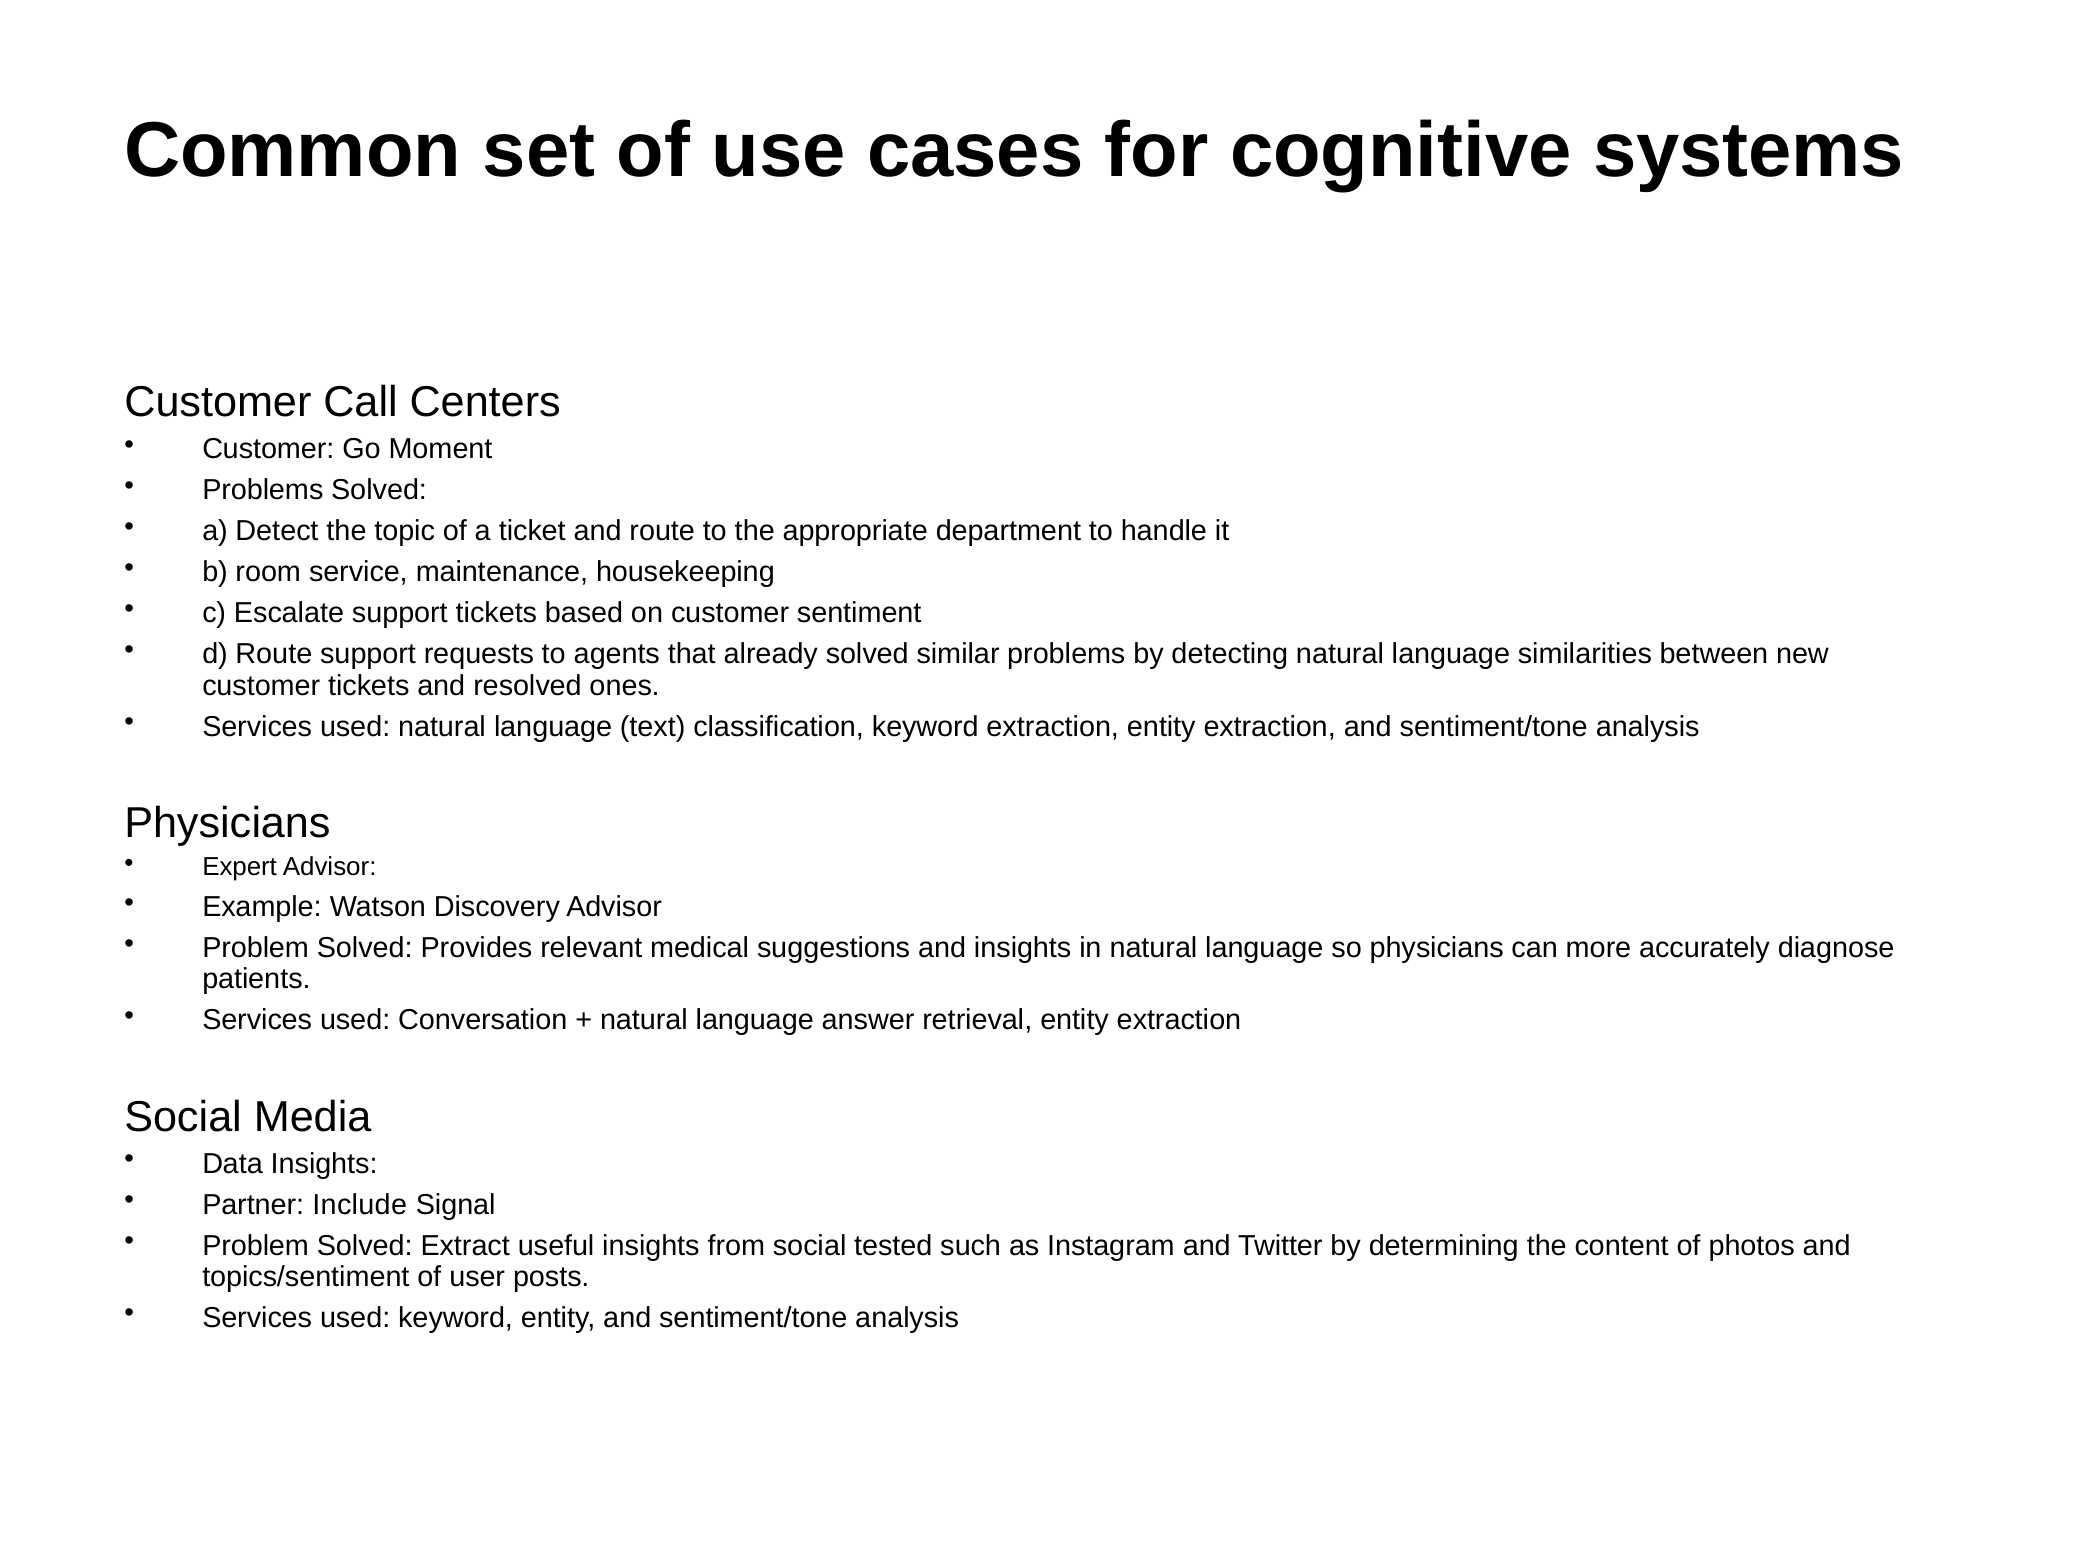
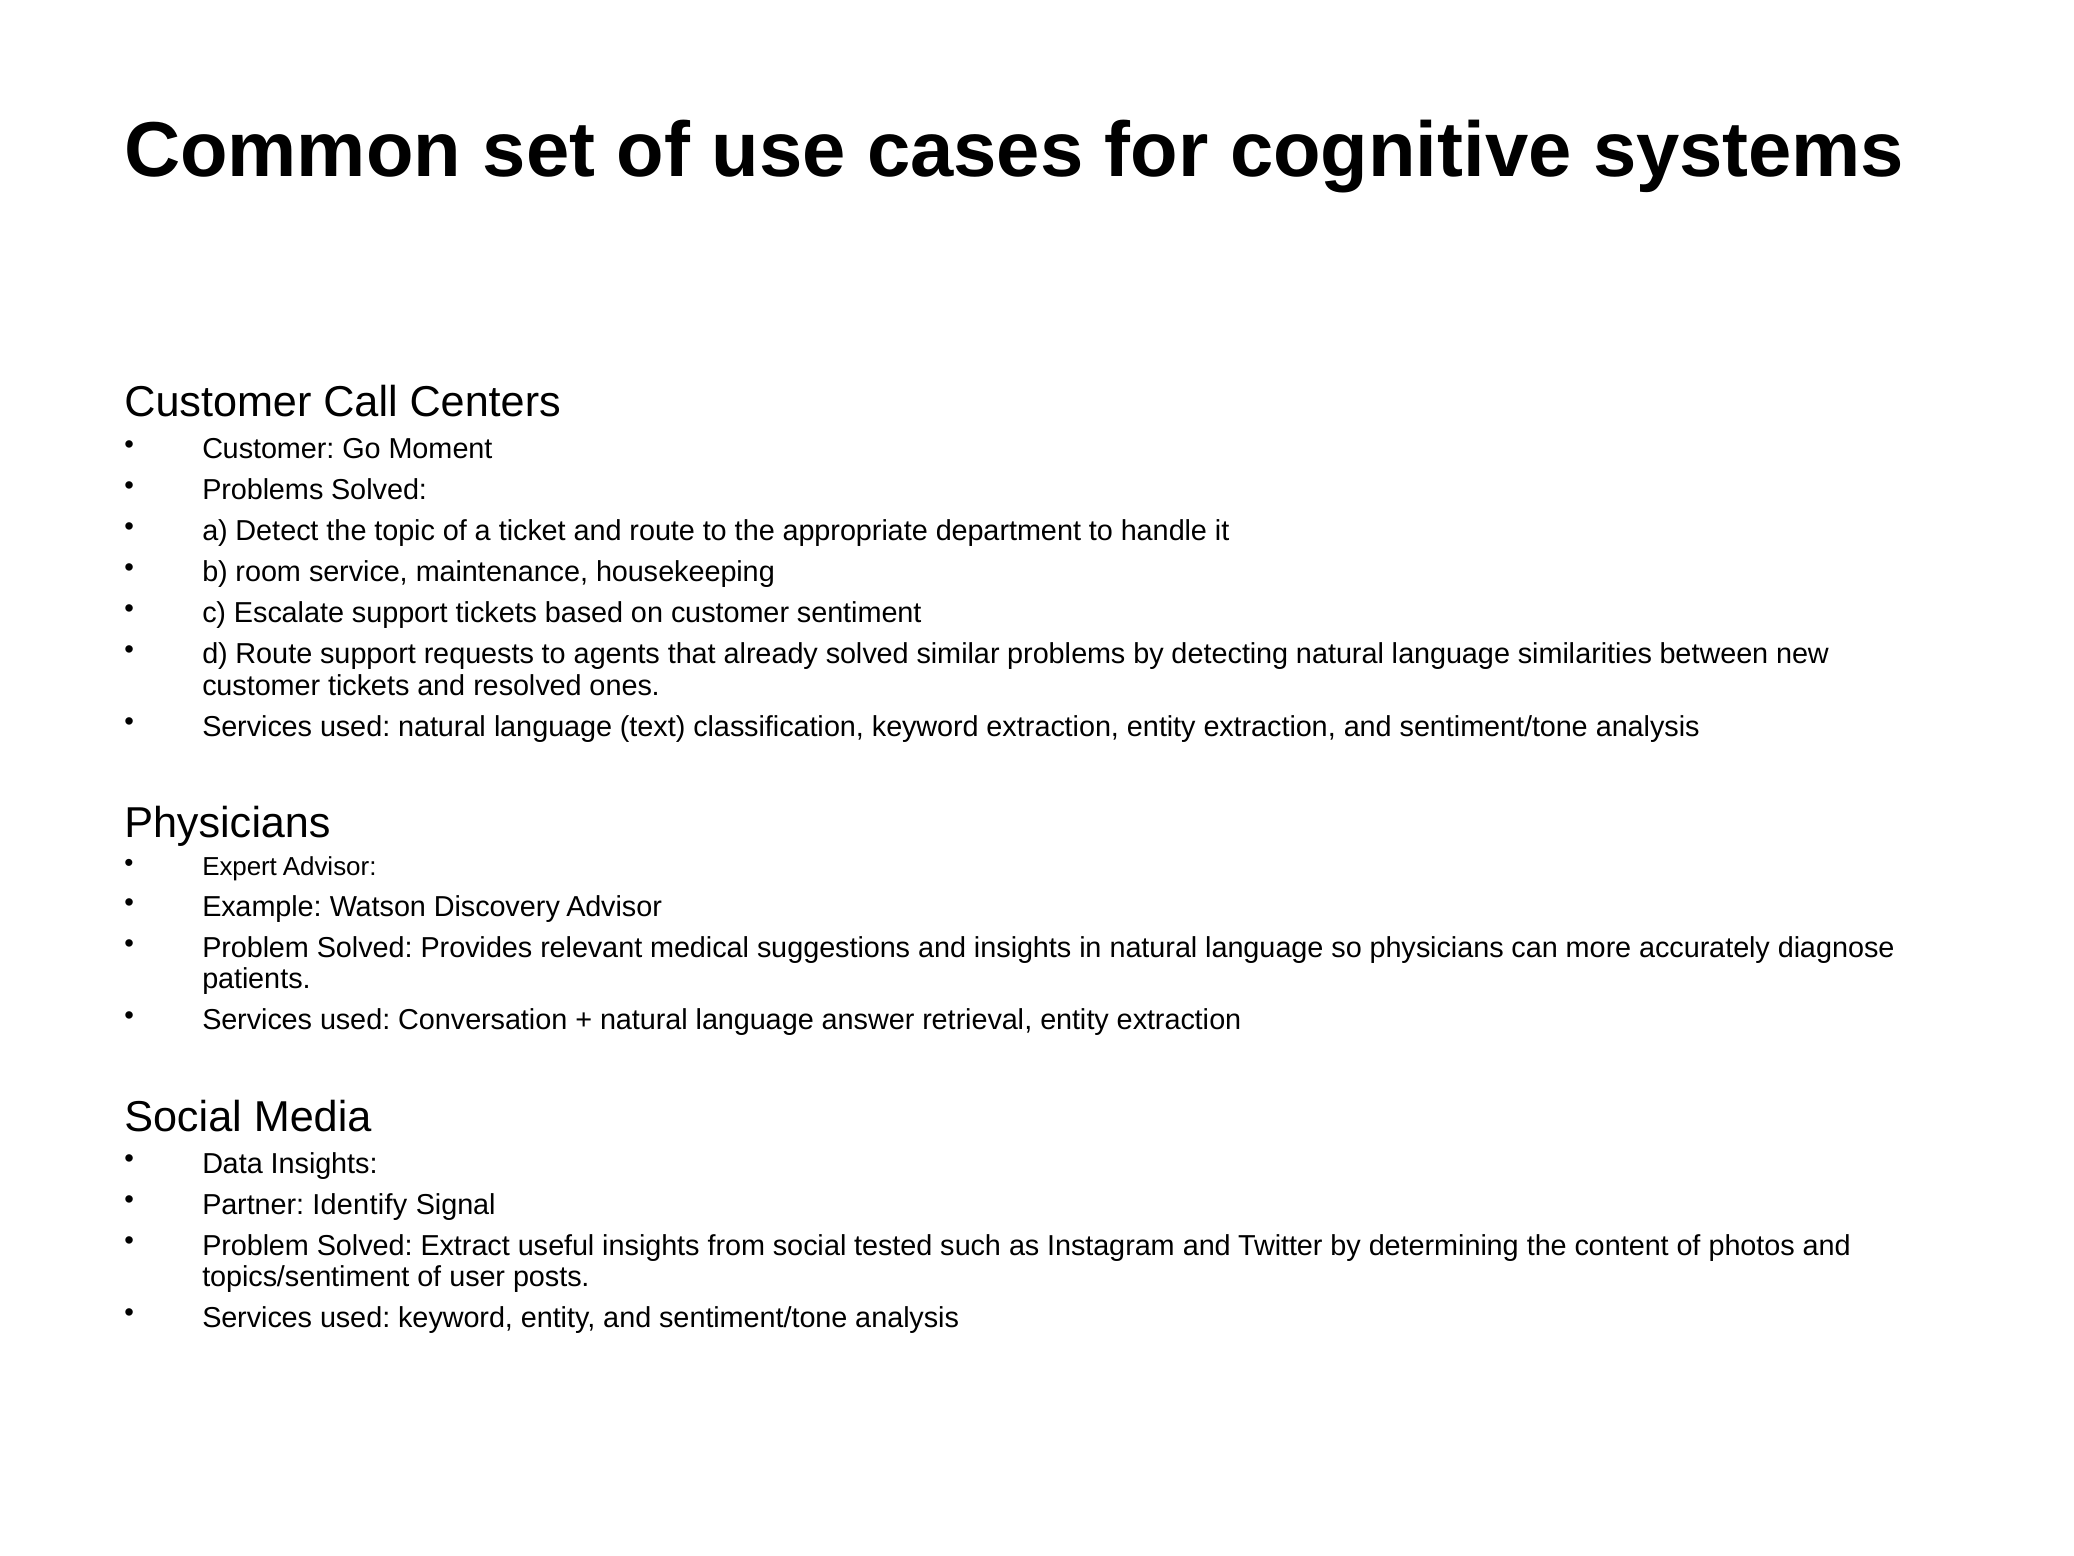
Include: Include -> Identify
